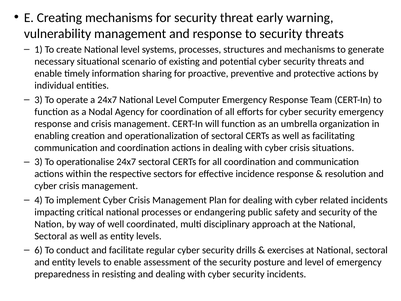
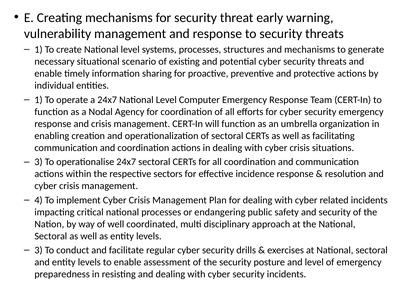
3 at (38, 100): 3 -> 1
6 at (38, 250): 6 -> 3
